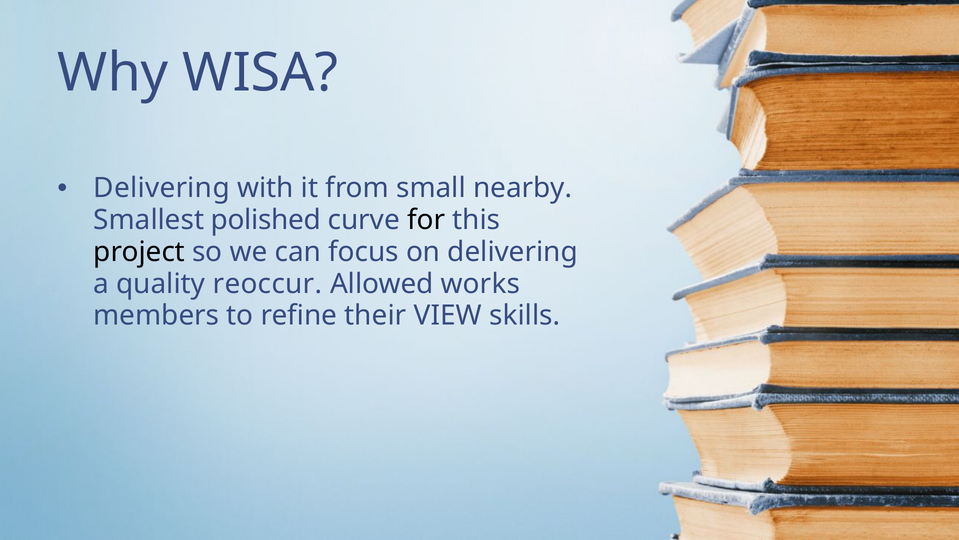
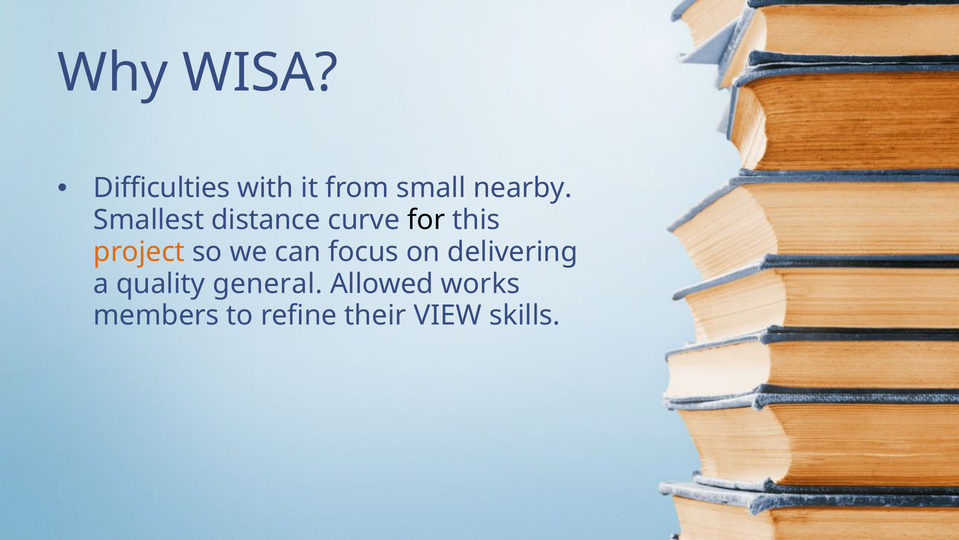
Delivering at (162, 188): Delivering -> Difficulties
polished: polished -> distance
project colour: black -> orange
reoccur: reoccur -> general
